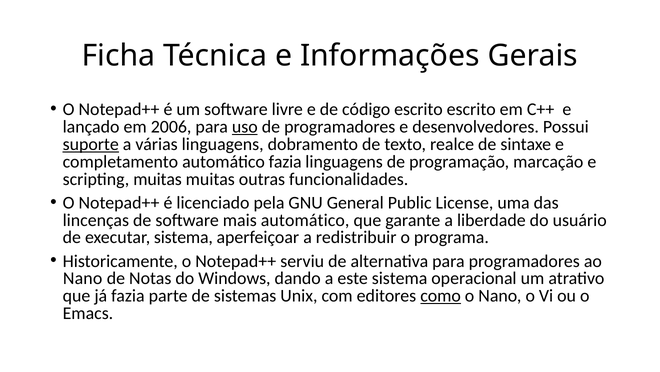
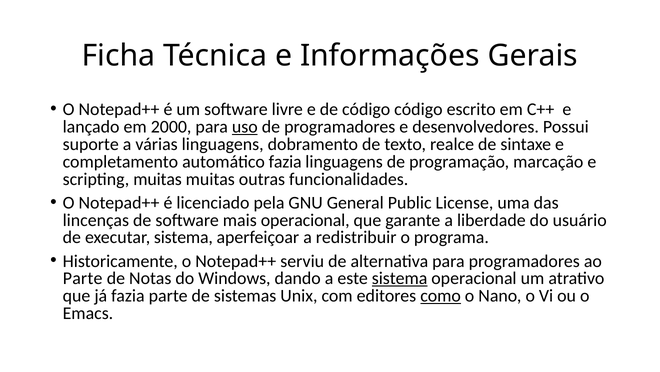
código escrito: escrito -> código
2006: 2006 -> 2000
suporte underline: present -> none
mais automático: automático -> operacional
Nano at (83, 278): Nano -> Parte
sistema at (400, 278) underline: none -> present
